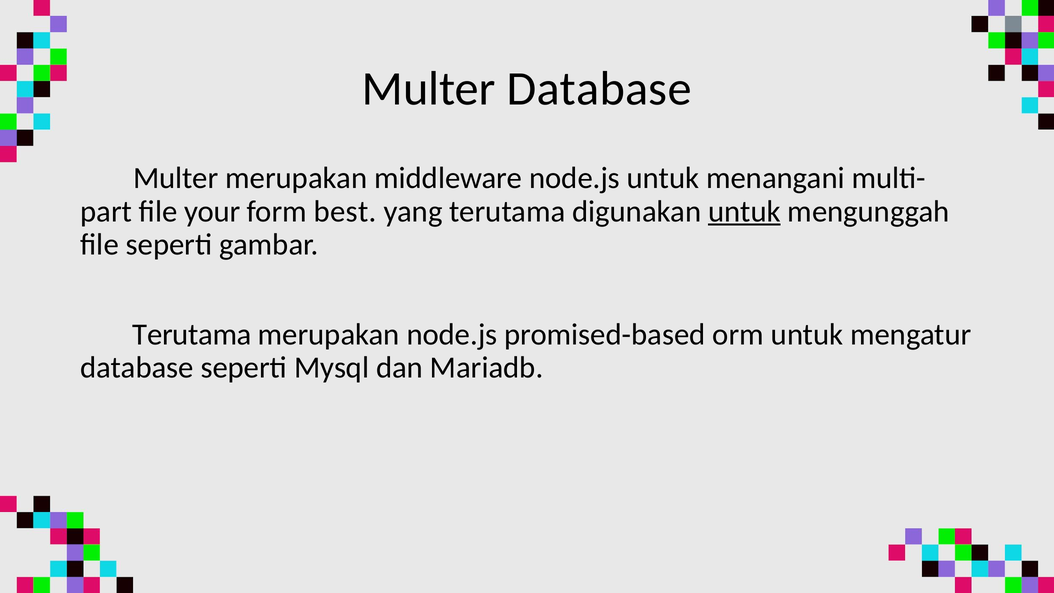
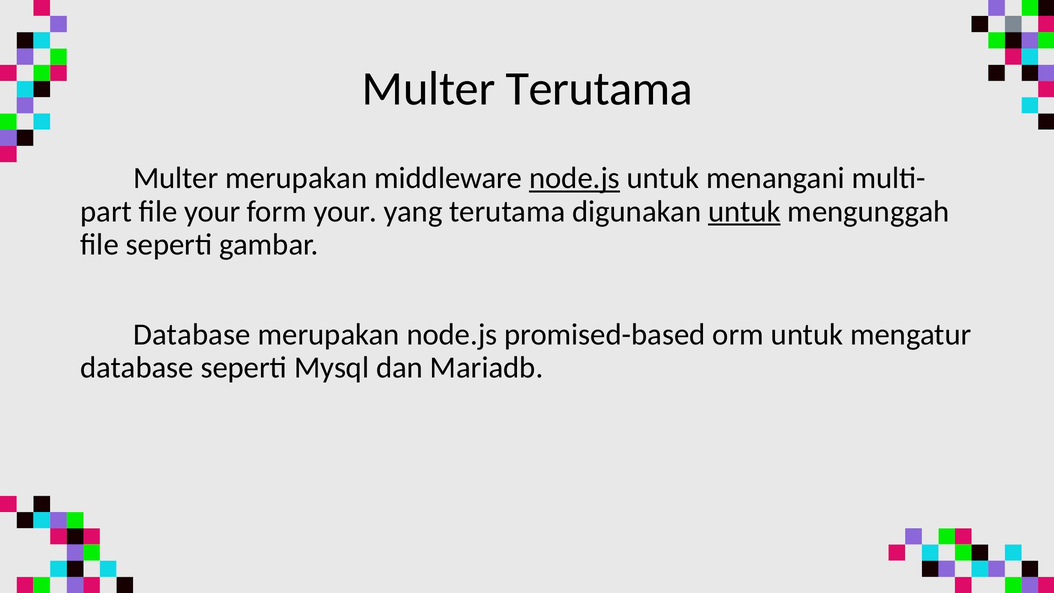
Multer Database: Database -> Terutama
node.js at (575, 178) underline: none -> present
form best: best -> your
Terutama at (192, 334): Terutama -> Database
